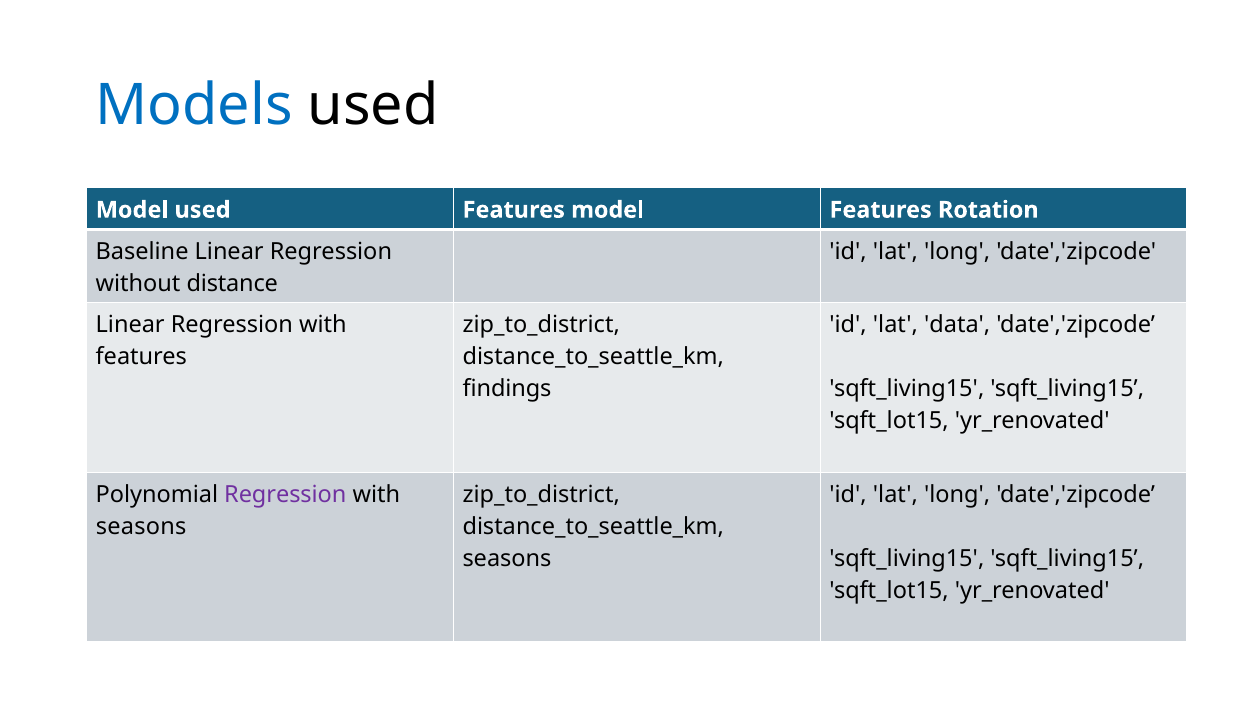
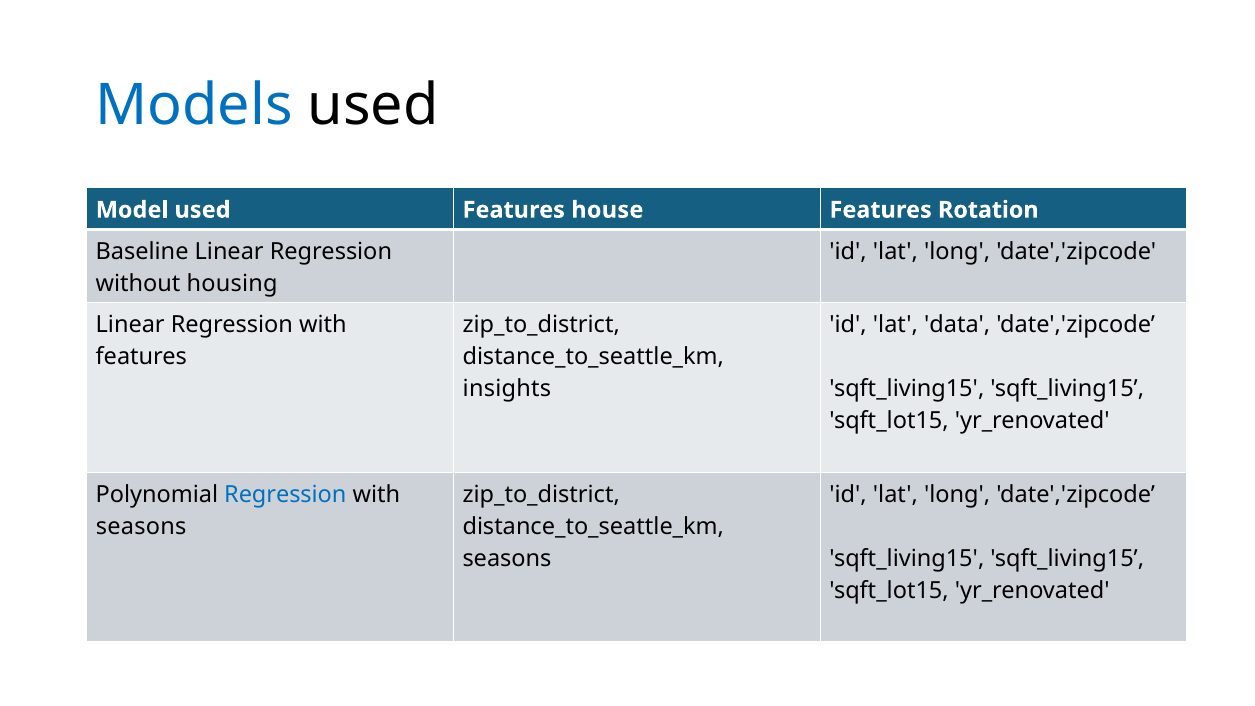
Features model: model -> house
distance: distance -> housing
findings: findings -> insights
Regression at (285, 494) colour: purple -> blue
